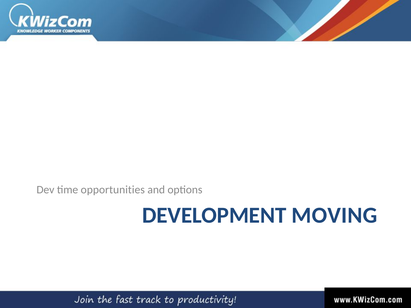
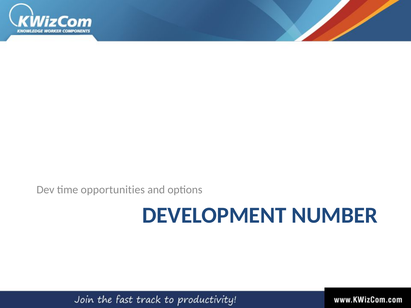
MOVING: MOVING -> NUMBER
